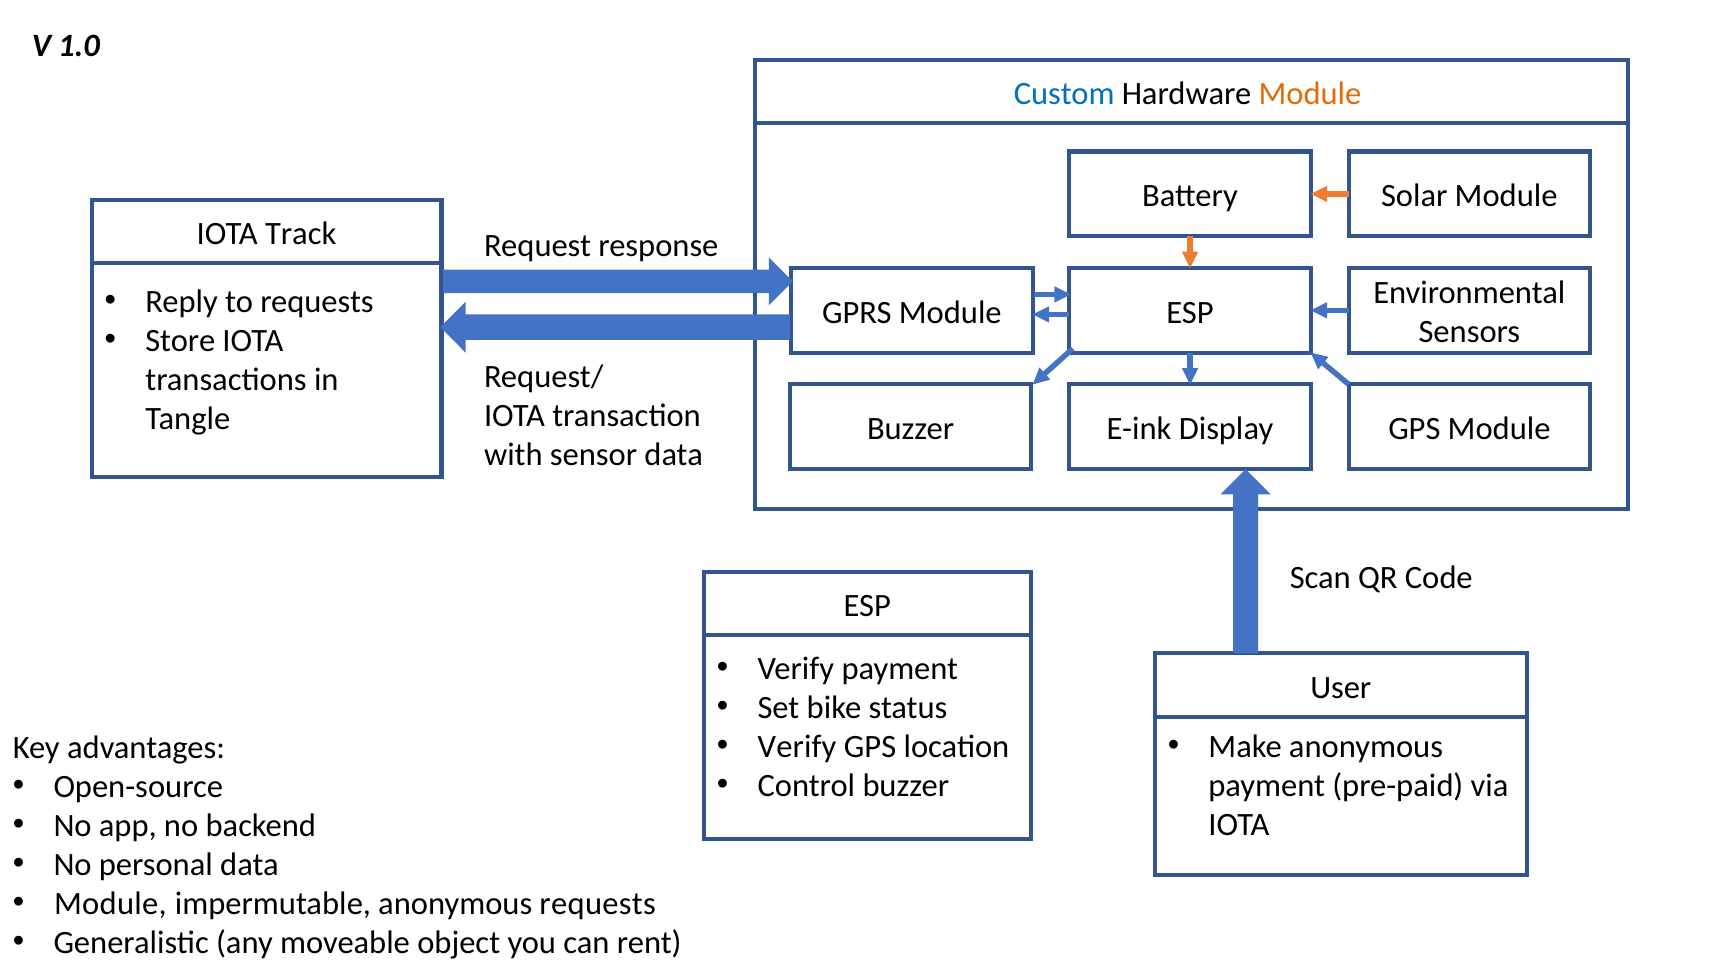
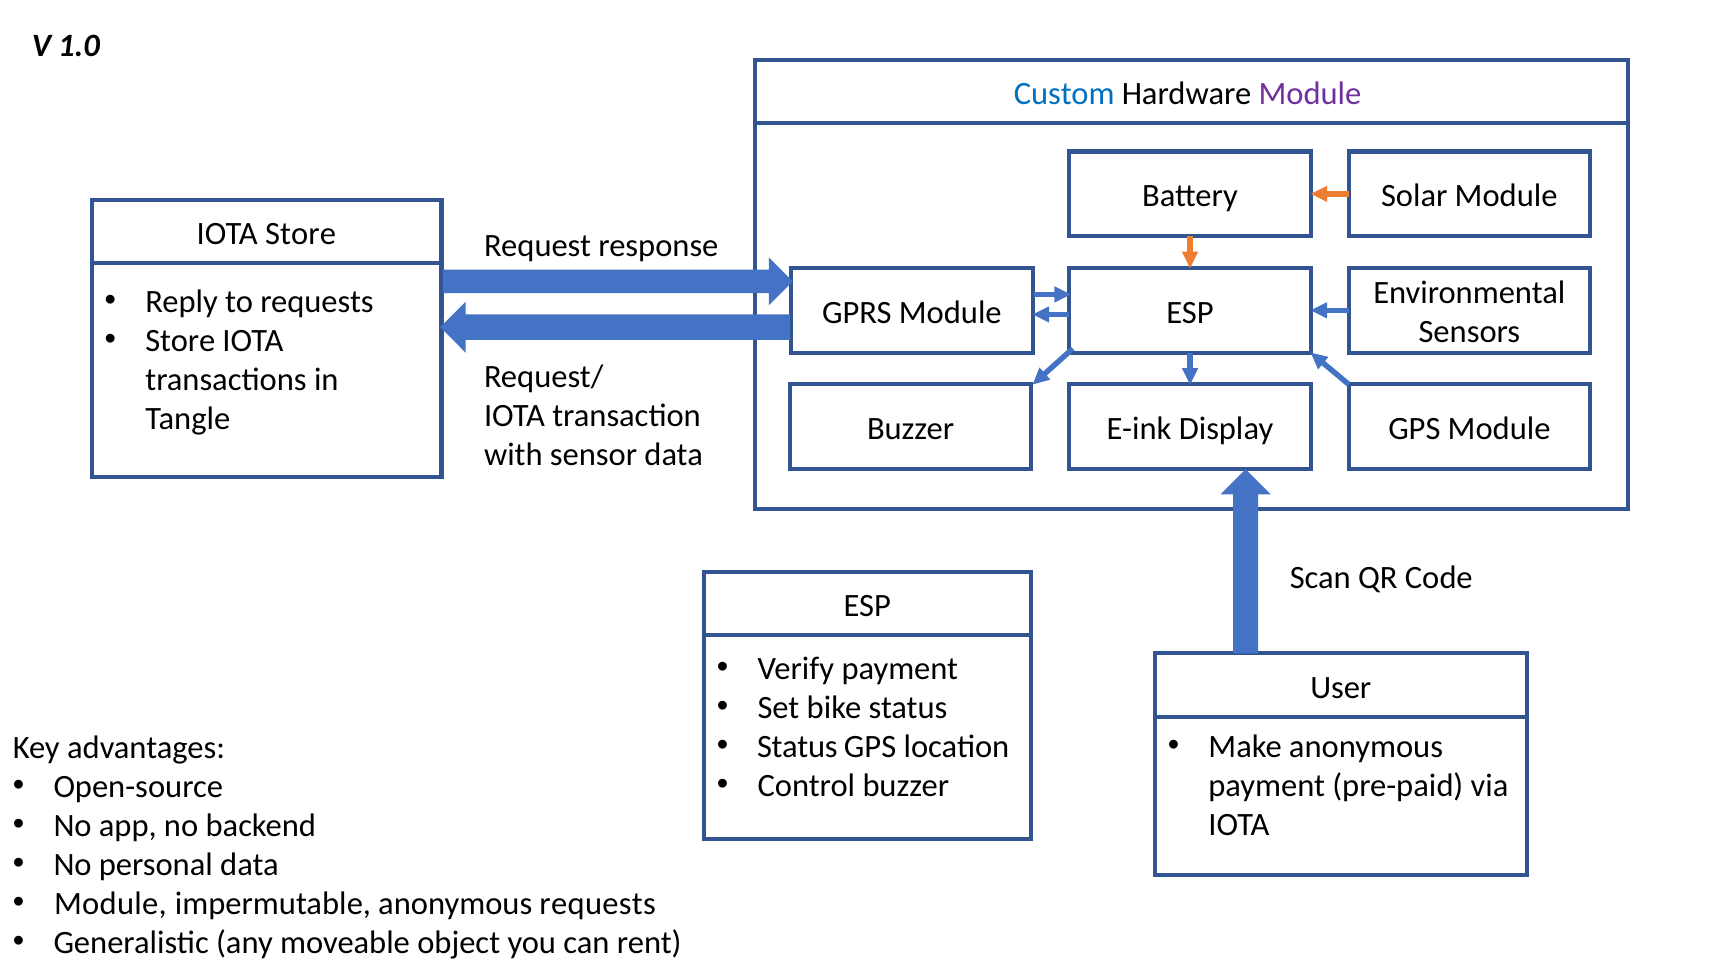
Module at (1310, 94) colour: orange -> purple
IOTA Track: Track -> Store
Verify at (797, 746): Verify -> Status
